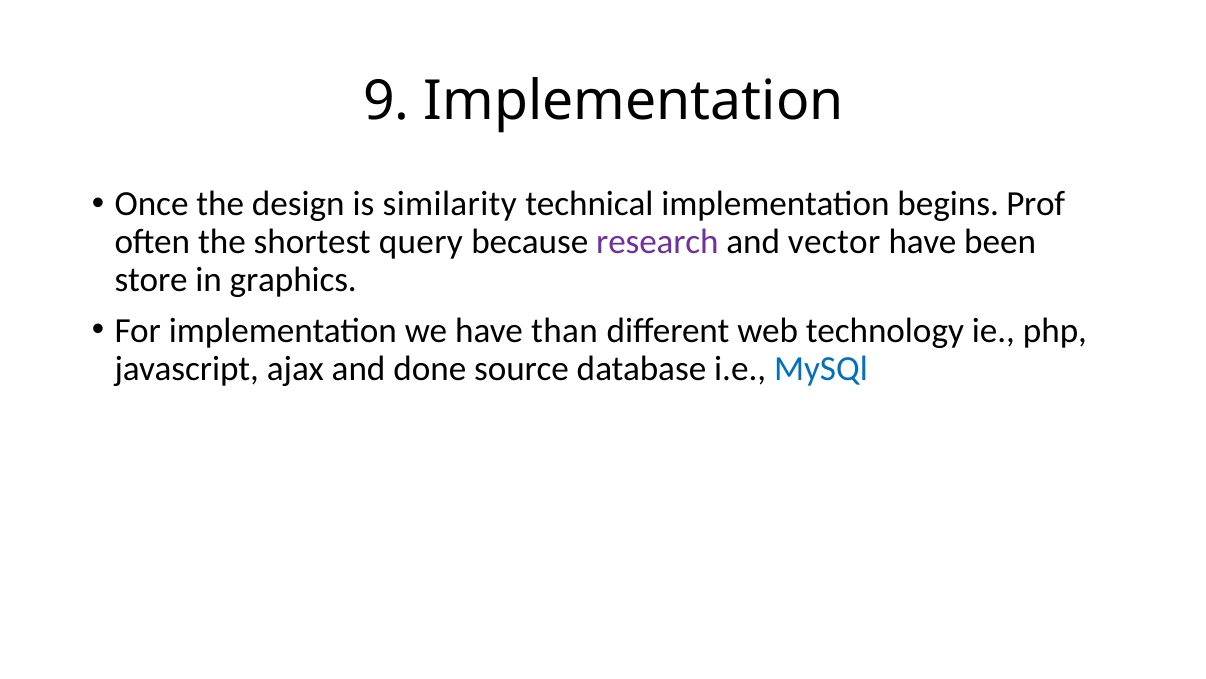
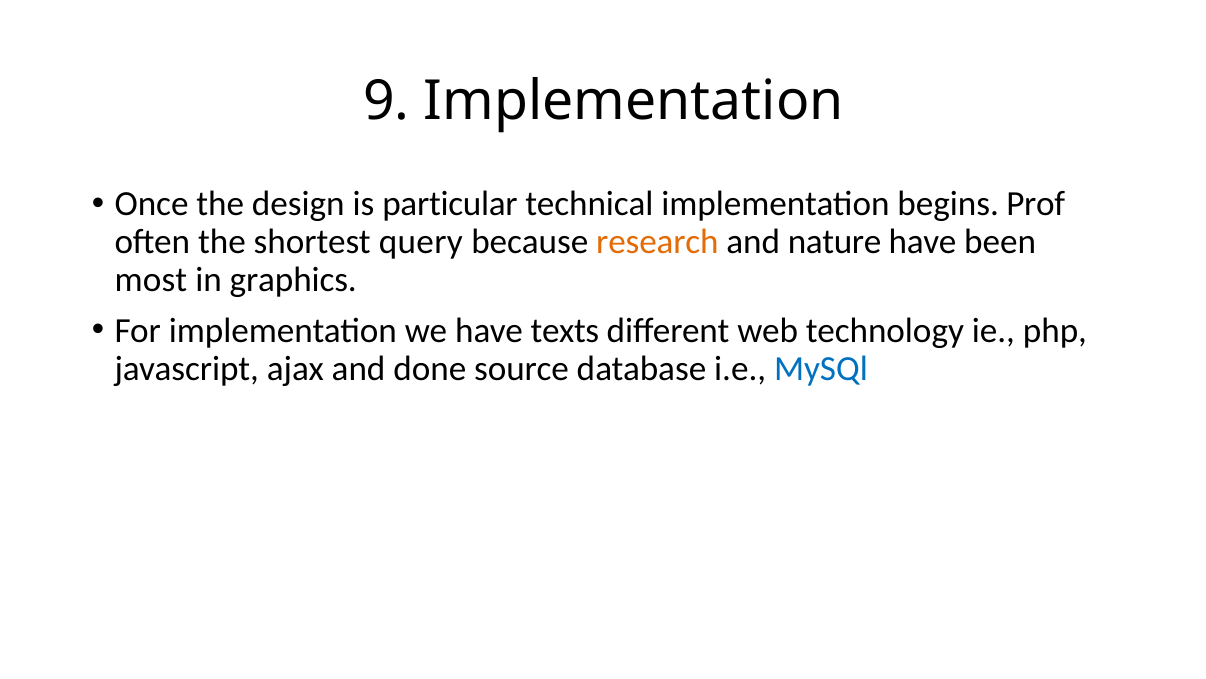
similarity: similarity -> particular
research colour: purple -> orange
vector: vector -> nature
store: store -> most
than: than -> texts
